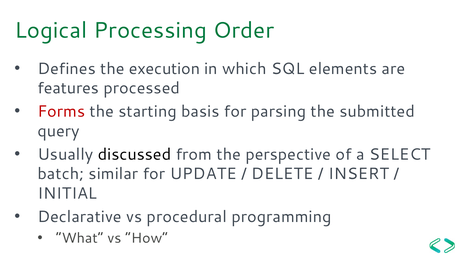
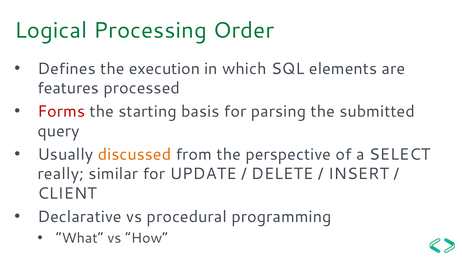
discussed colour: black -> orange
batch: batch -> really
INITIAL: INITIAL -> CLIENT
